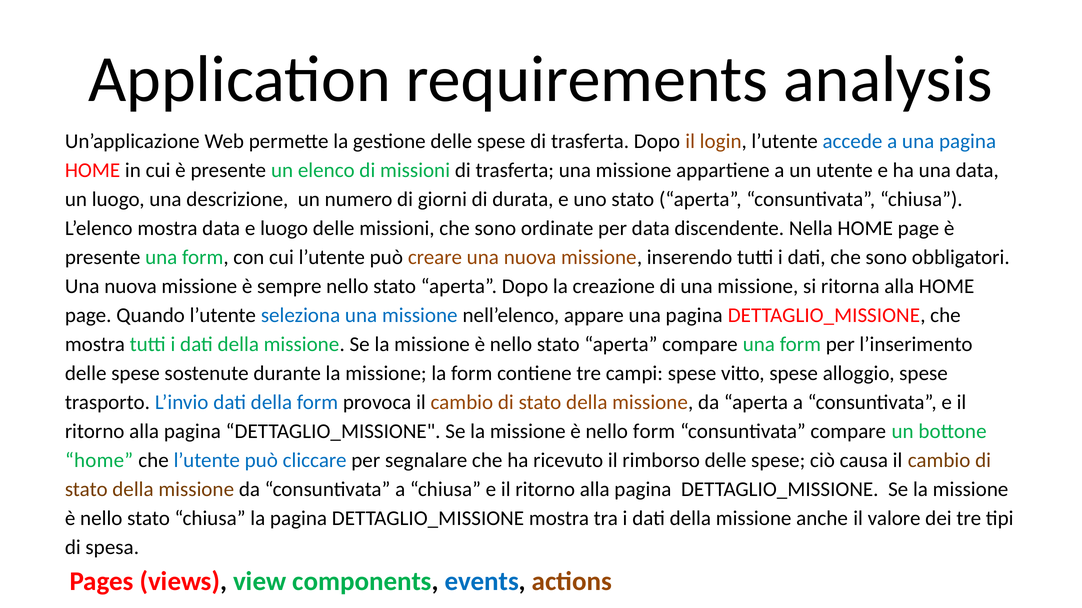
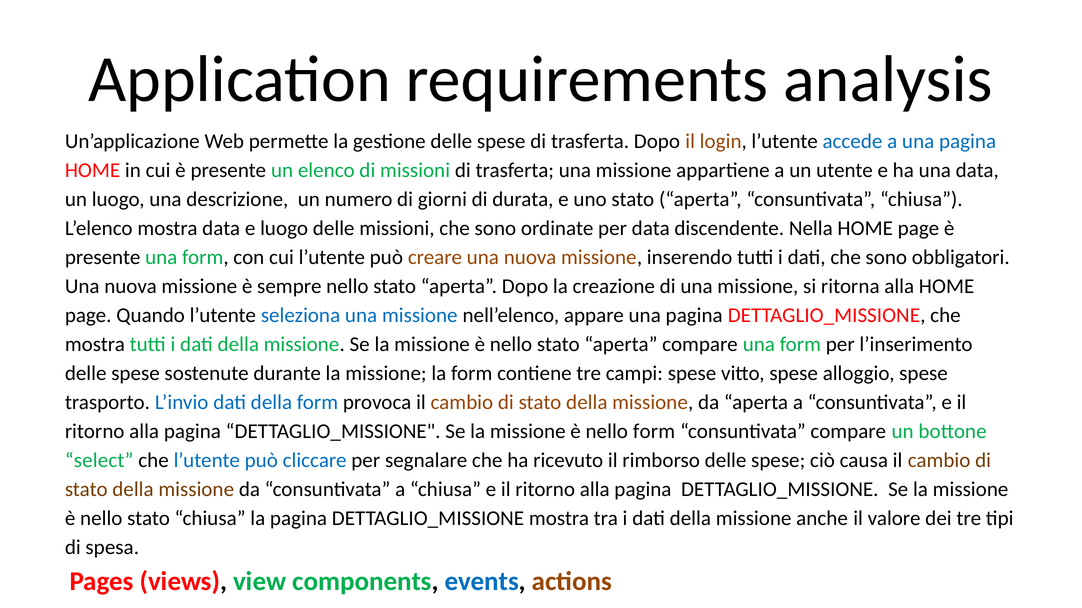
home at (99, 461): home -> select
